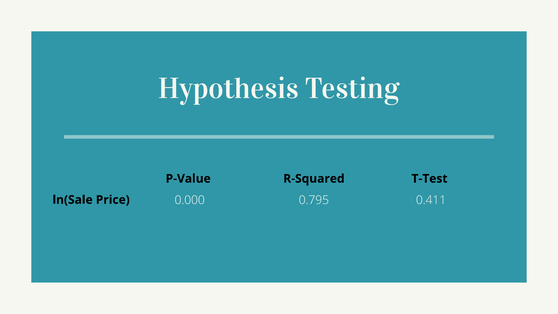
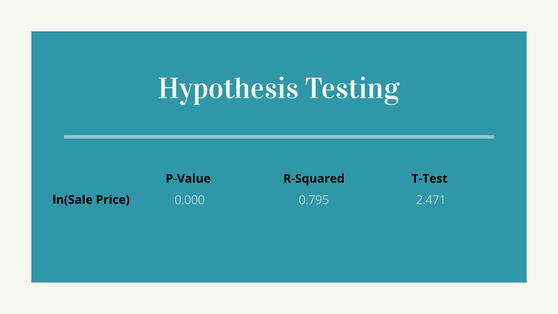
0.411: 0.411 -> 2.471
